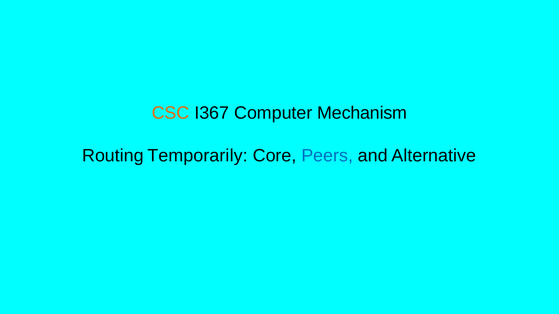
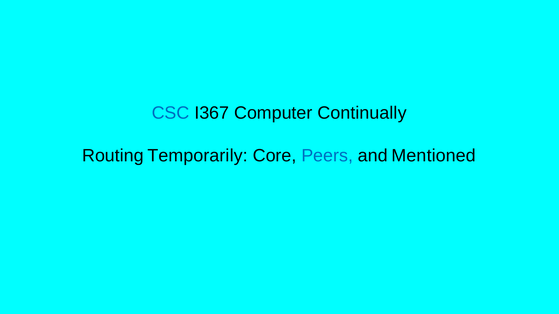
CSC colour: orange -> blue
Mechanism: Mechanism -> Continually
Alternative: Alternative -> Mentioned
